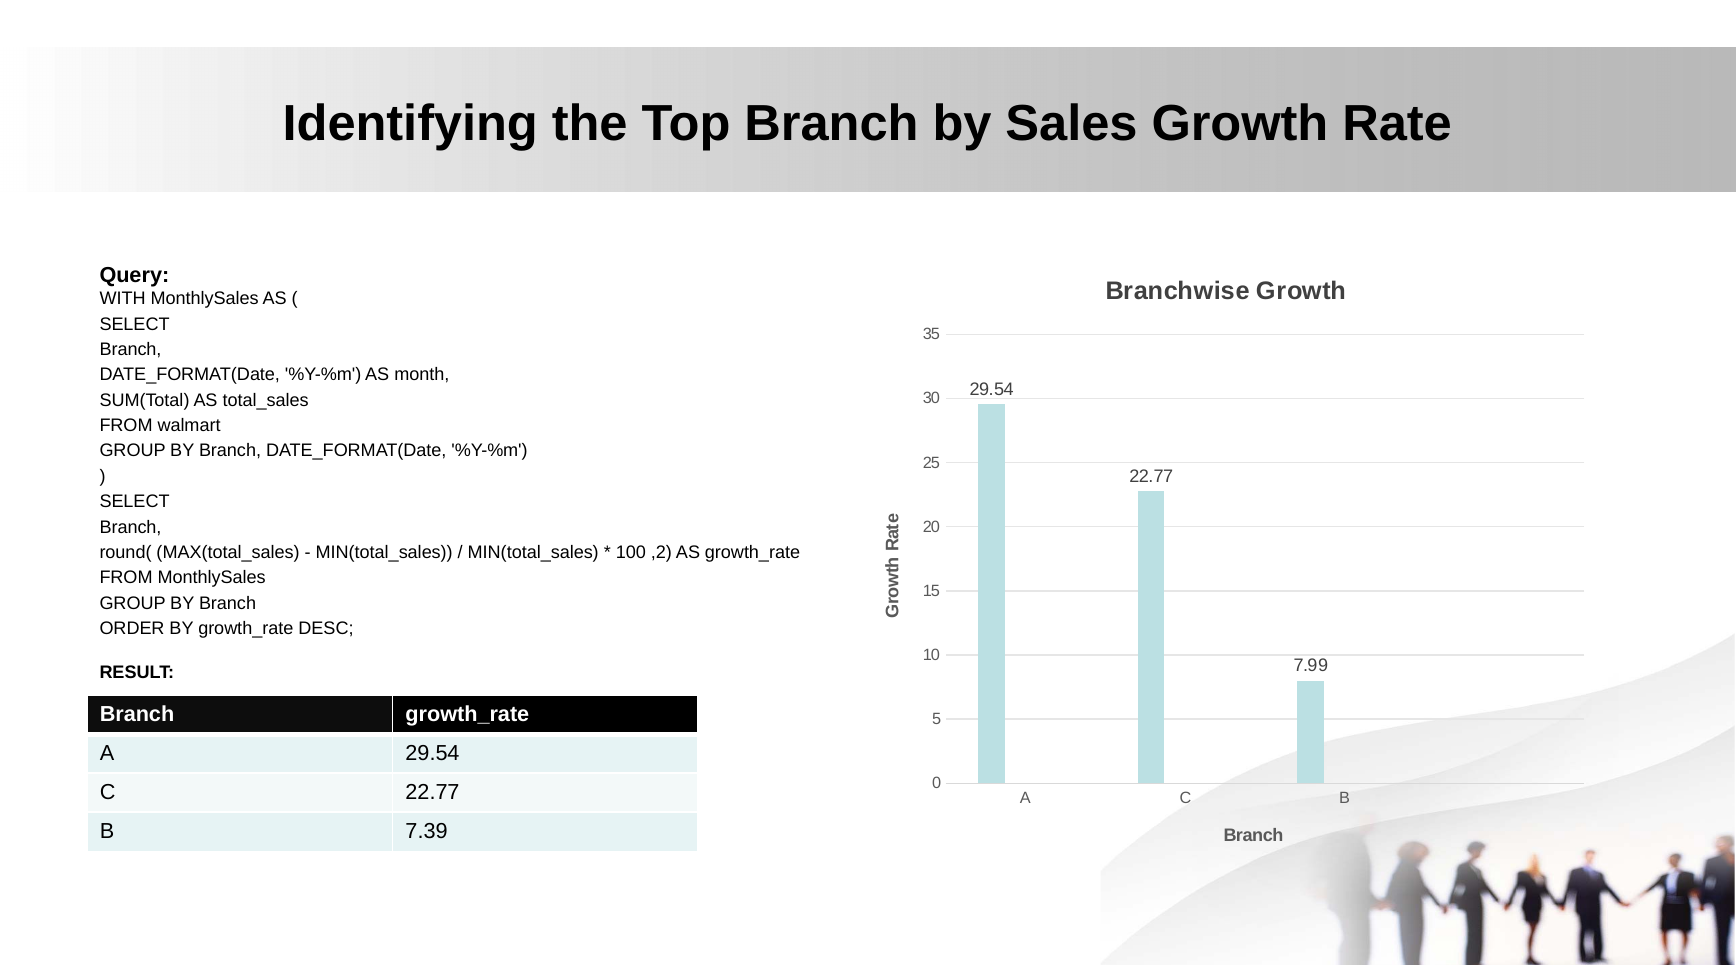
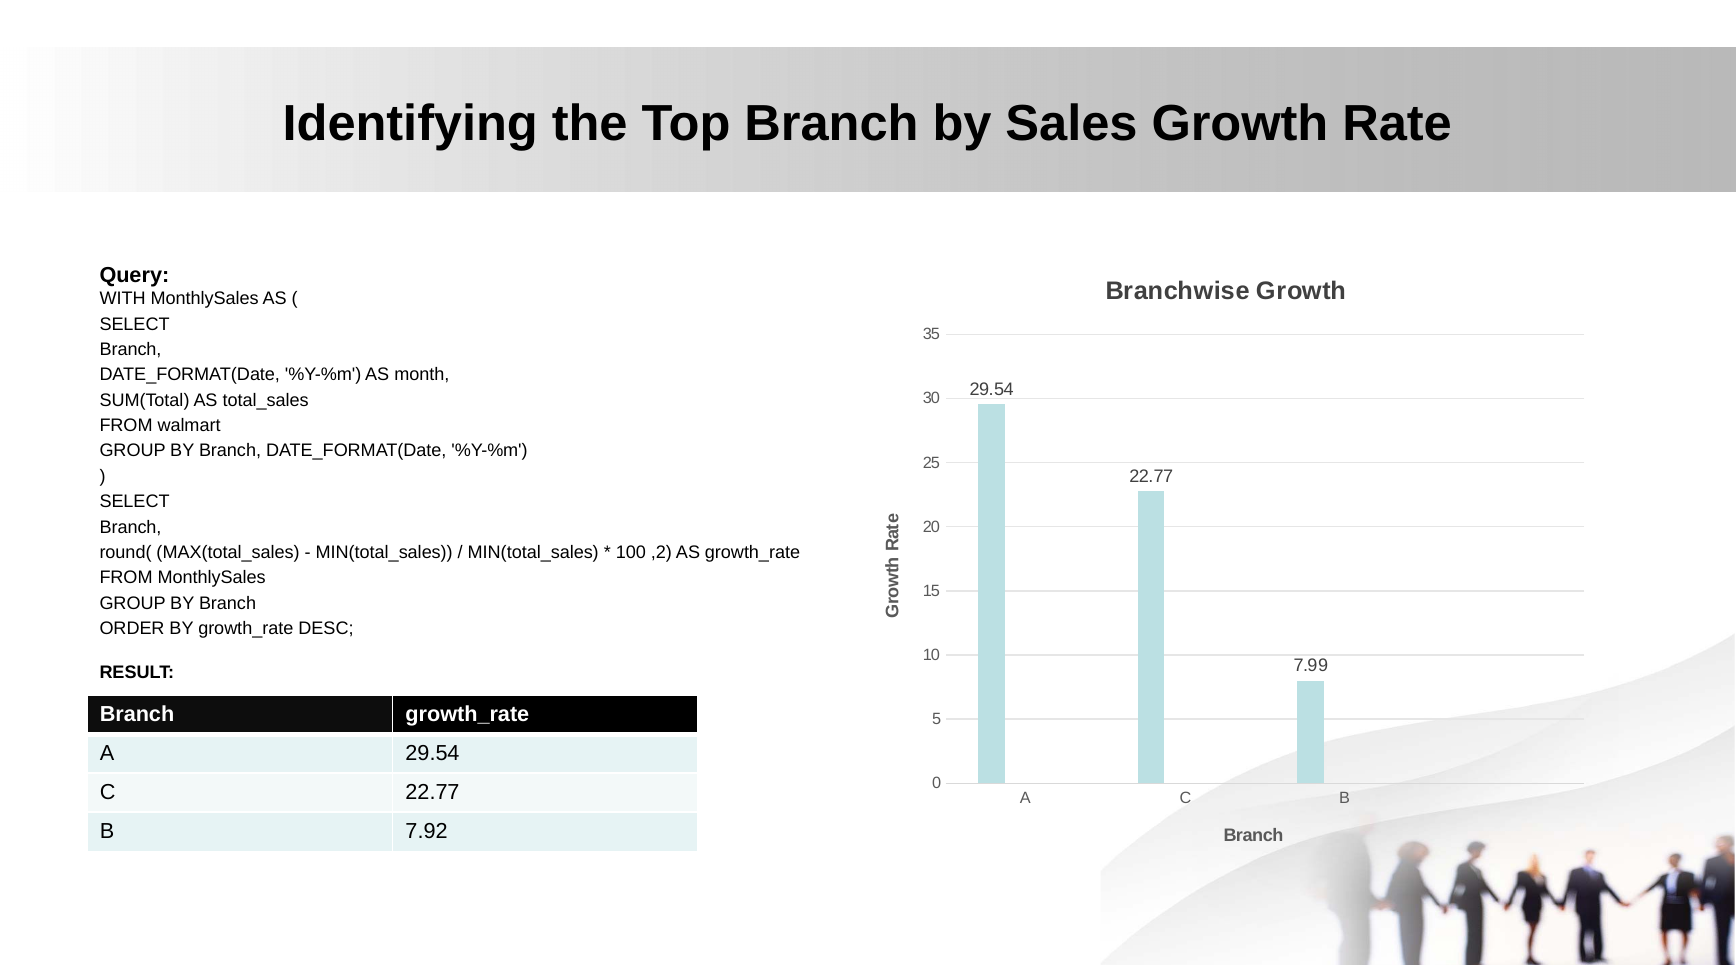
7.39: 7.39 -> 7.92
